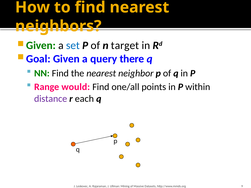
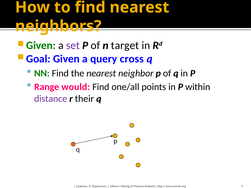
set colour: blue -> purple
there: there -> cross
each: each -> their
